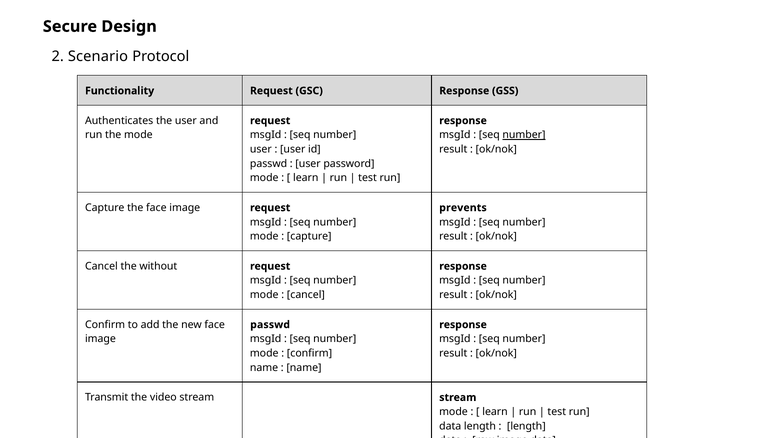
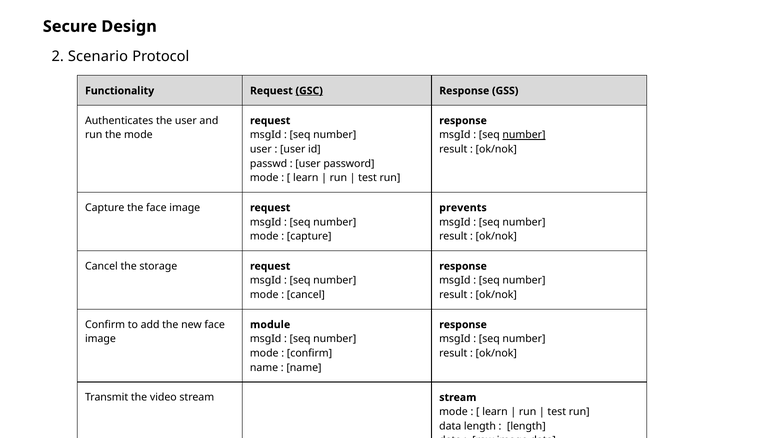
GSC underline: none -> present
without: without -> storage
passwd at (270, 325): passwd -> module
